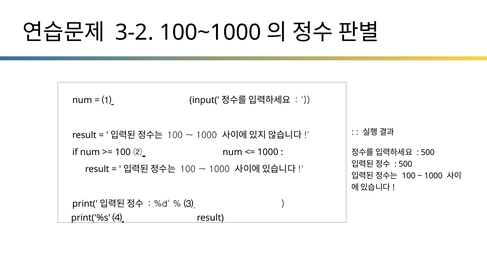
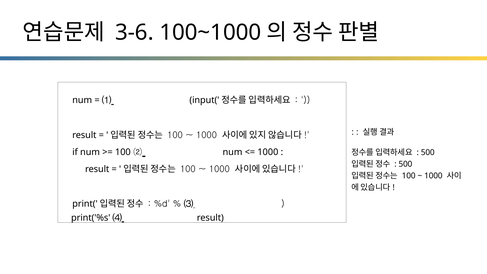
3-2: 3-2 -> 3-6
